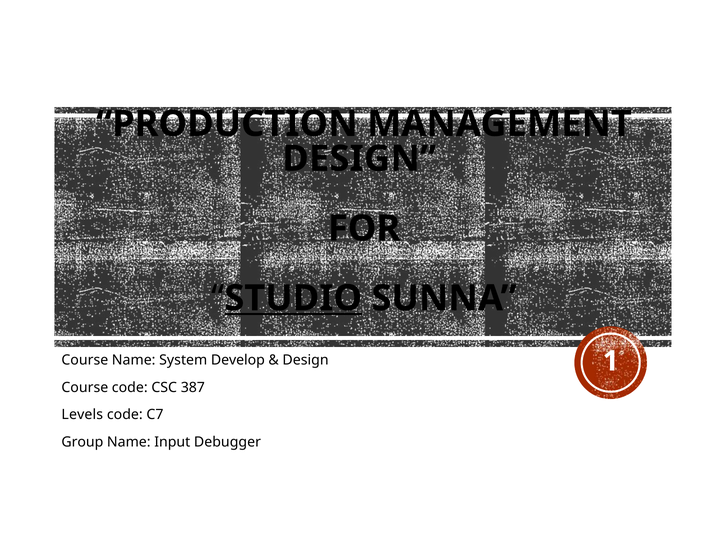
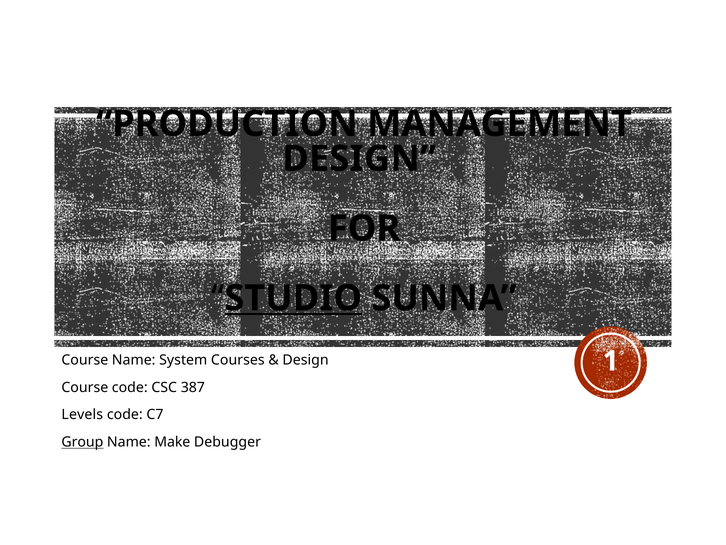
Develop: Develop -> Courses
Group underline: none -> present
Input: Input -> Make
